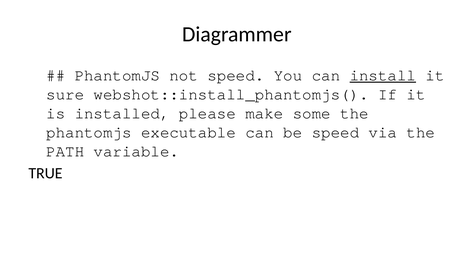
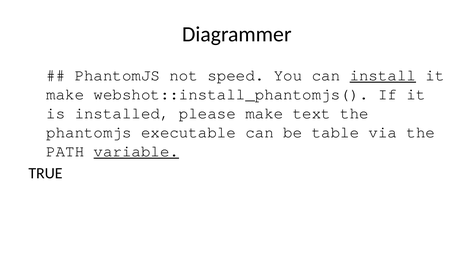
sure at (65, 94): sure -> make
some: some -> text
be speed: speed -> table
variable underline: none -> present
